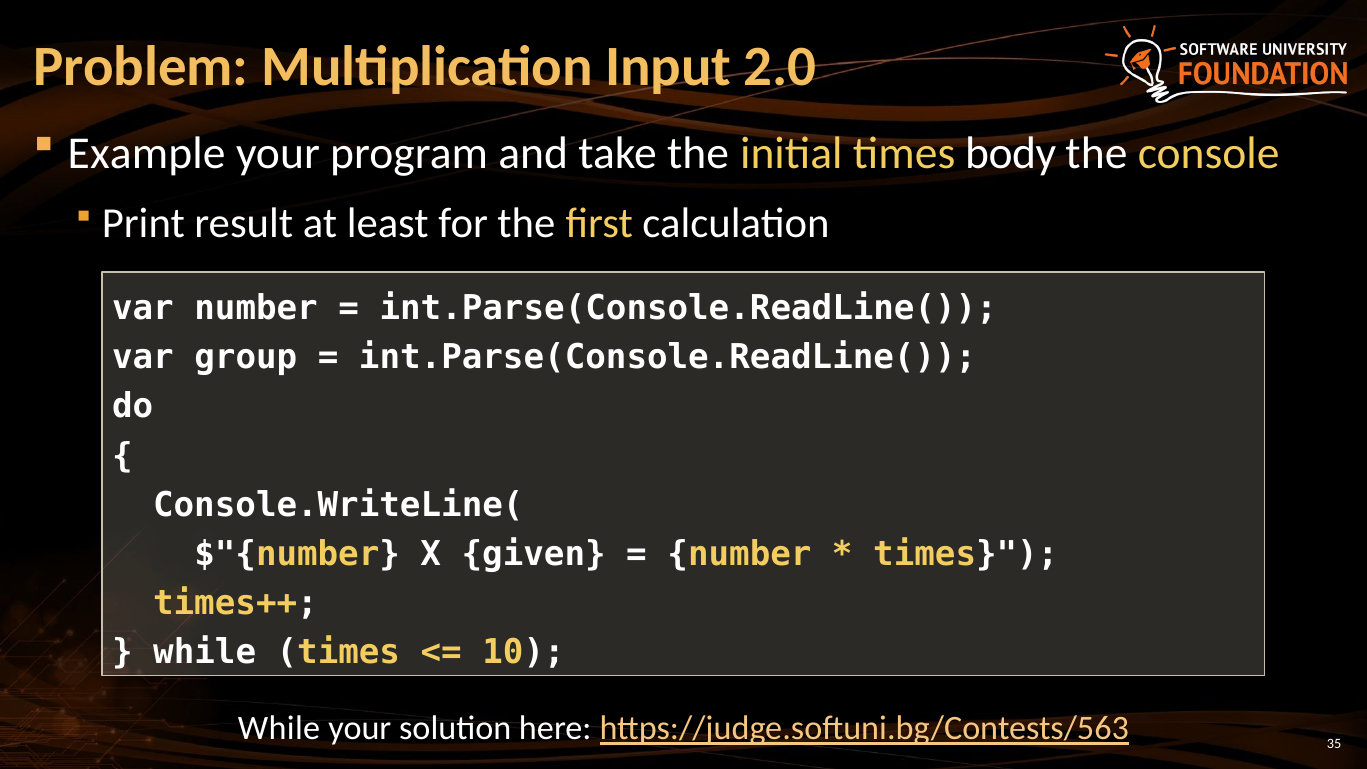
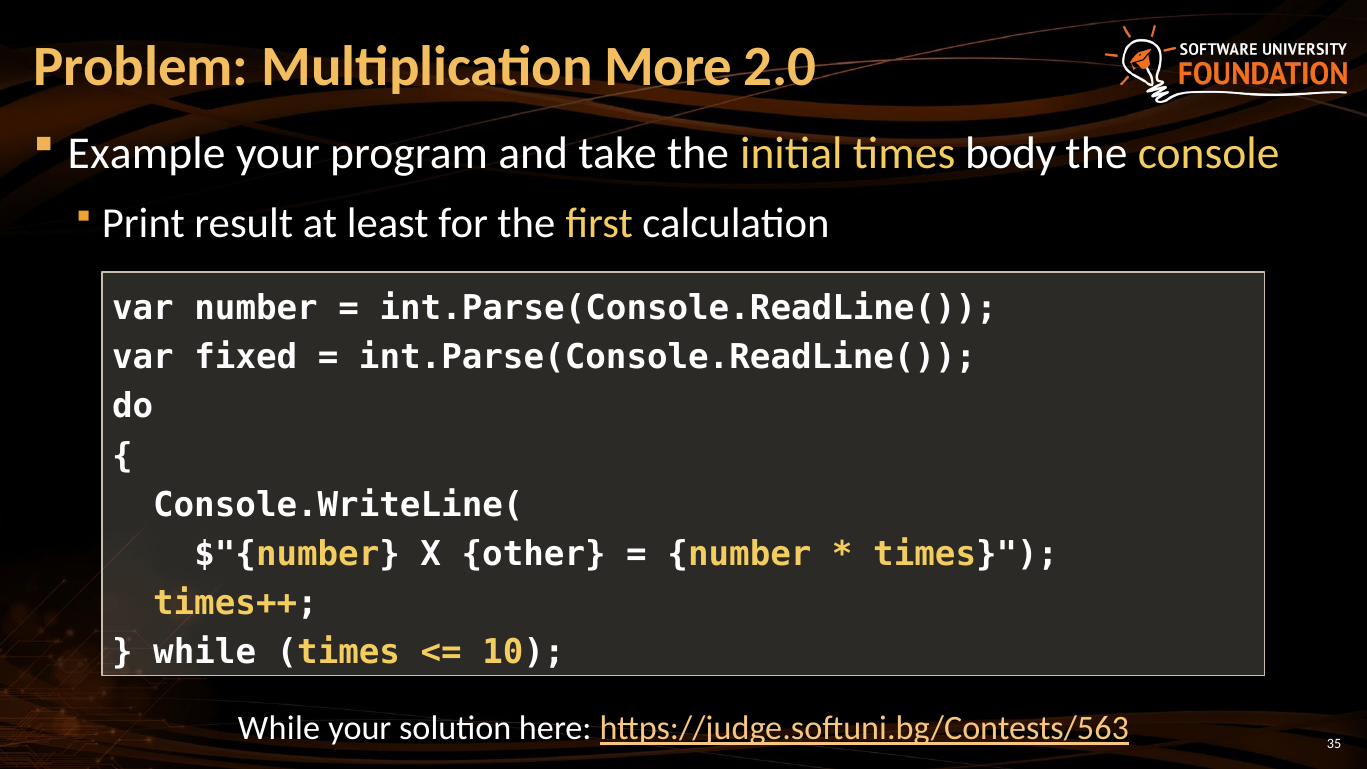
Input: Input -> More
group: group -> fixed
given: given -> other
